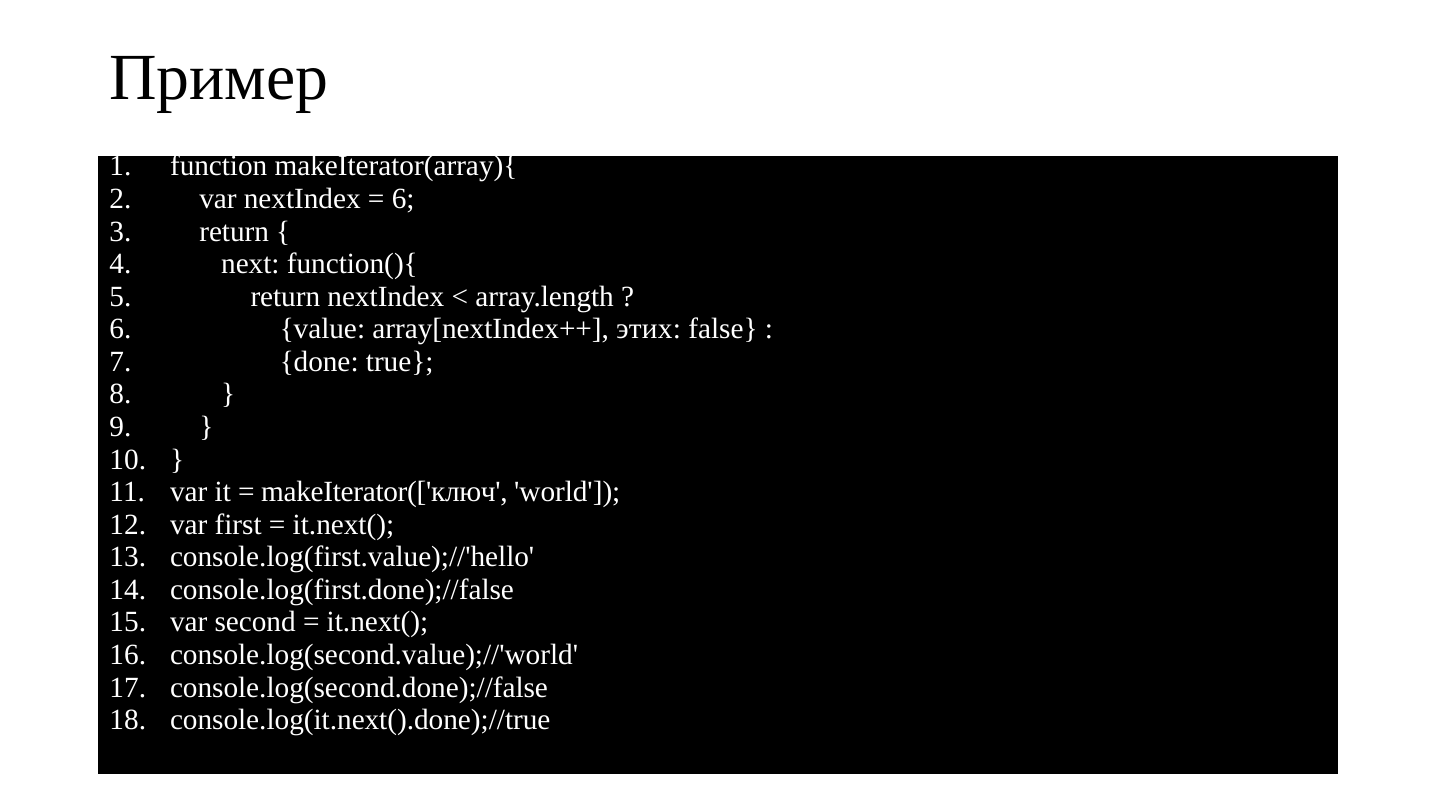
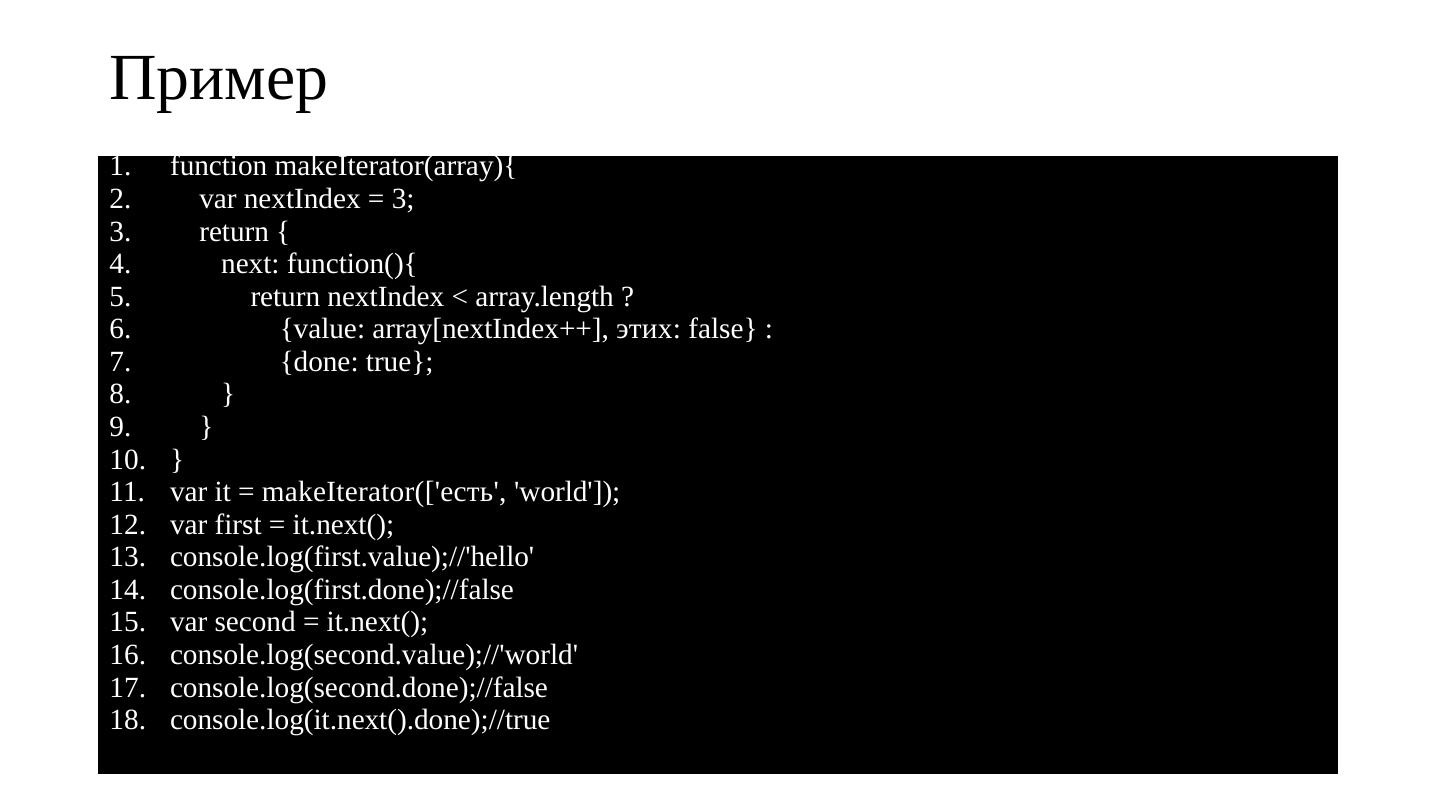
6 at (403, 199): 6 -> 3
makeIterator(['ключ: makeIterator(['ключ -> makeIterator(['есть
